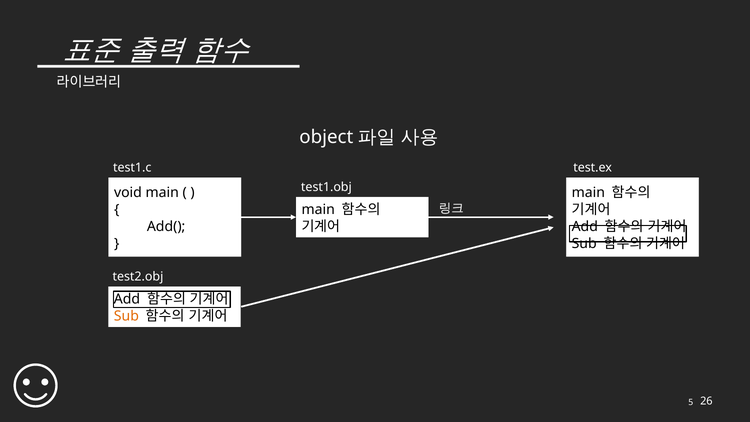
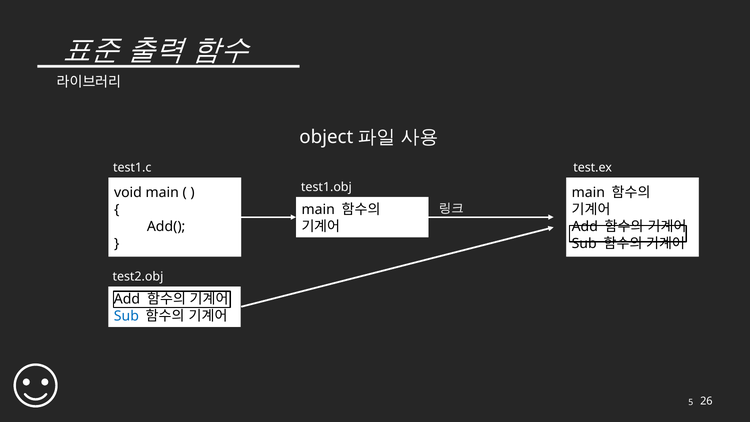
Sub at (126, 316) colour: orange -> blue
